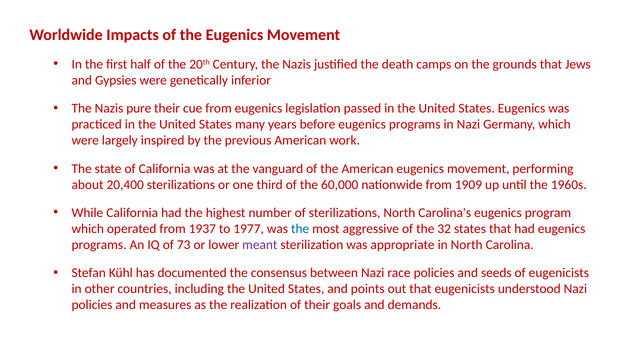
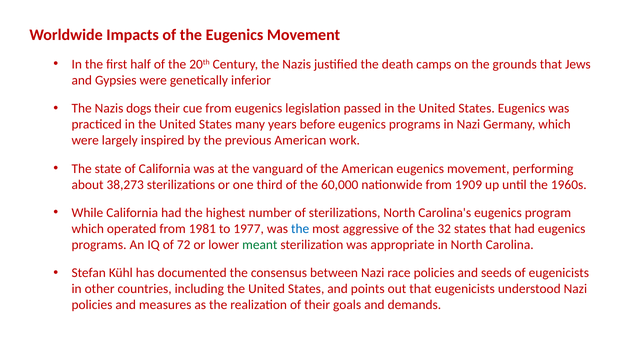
pure: pure -> dogs
20,400: 20,400 -> 38,273
1937: 1937 -> 1981
73: 73 -> 72
meant colour: purple -> green
